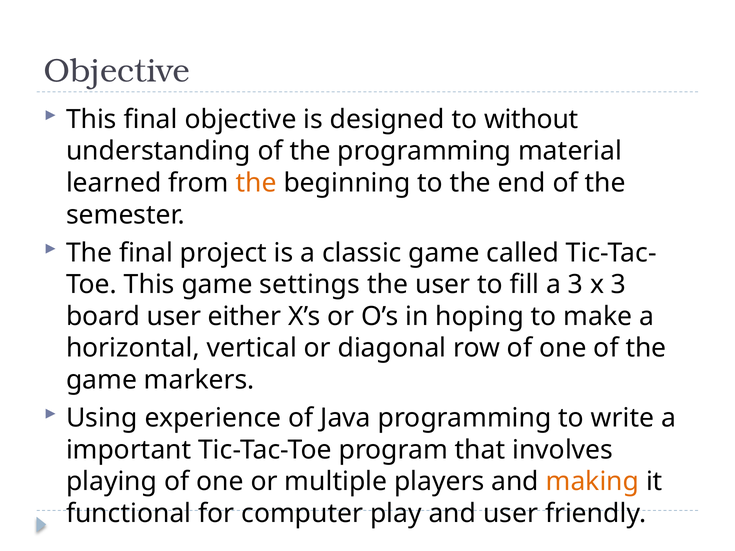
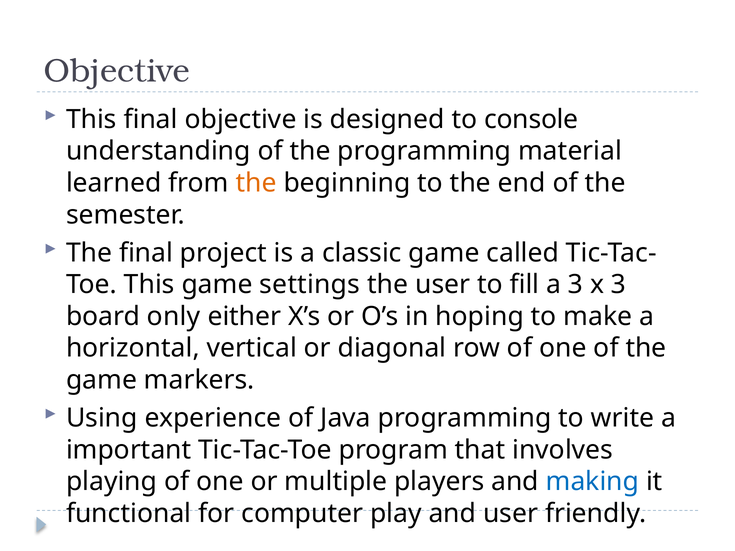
without: without -> console
board user: user -> only
making colour: orange -> blue
